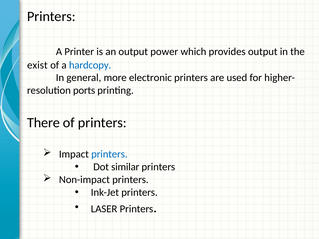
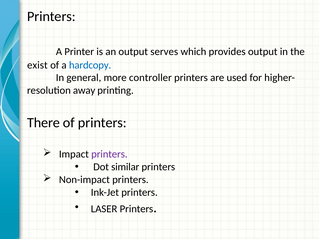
power: power -> serves
electronic: electronic -> controller
ports: ports -> away
printers at (109, 154) colour: blue -> purple
